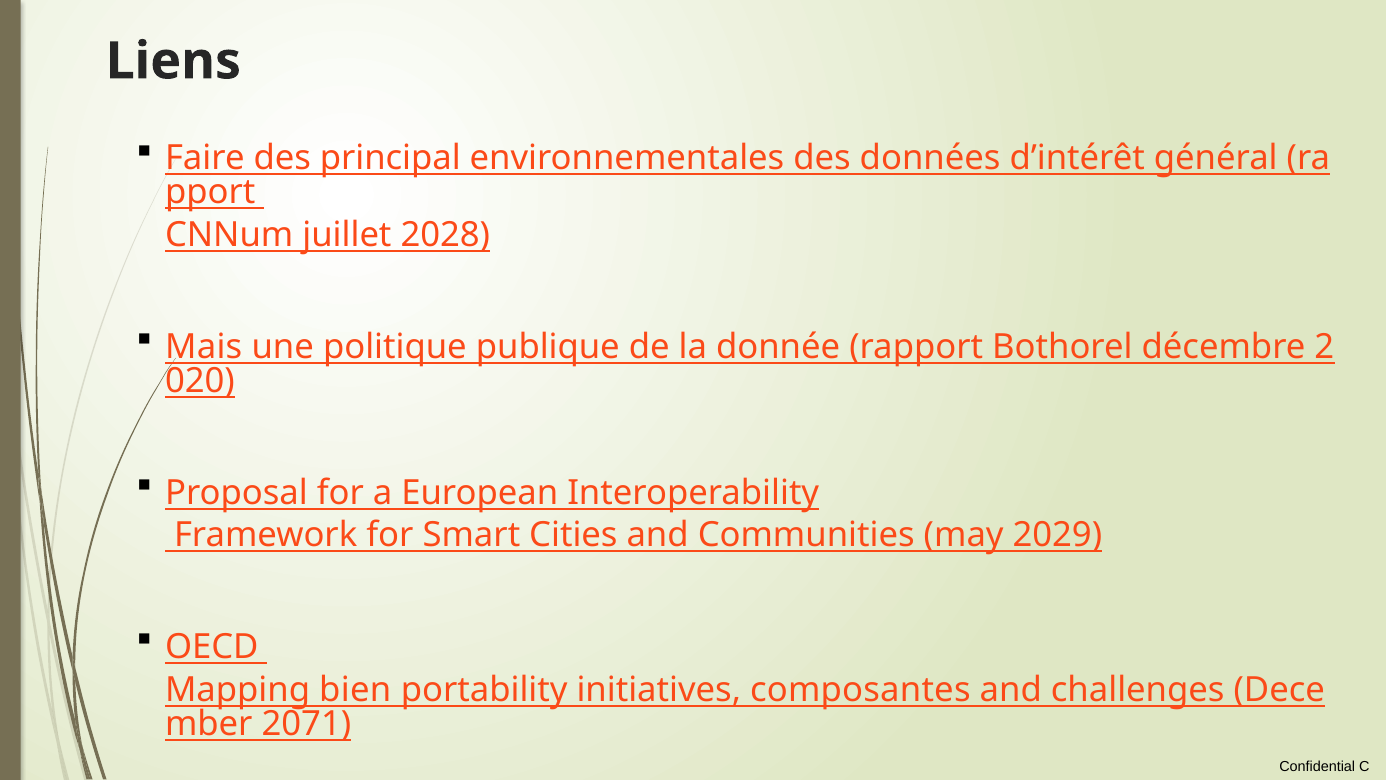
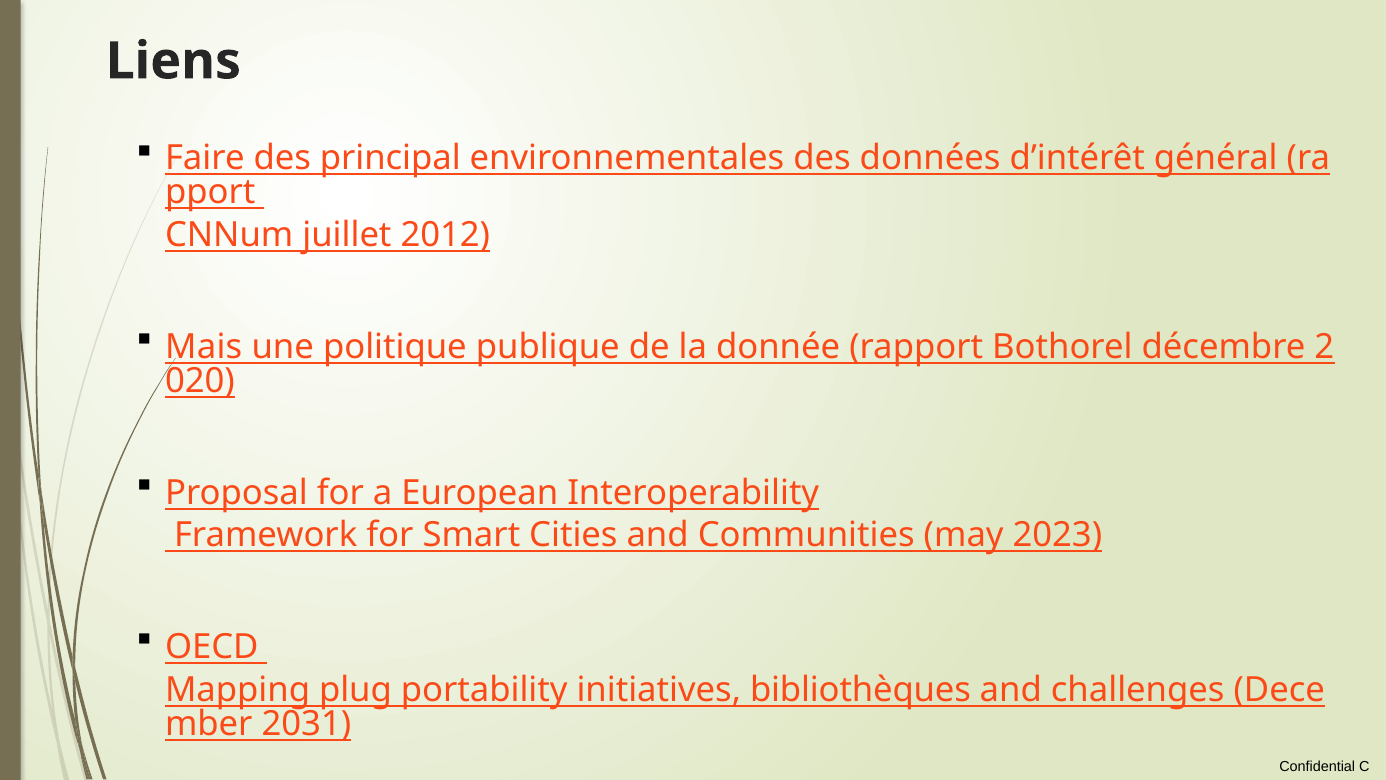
2028: 2028 -> 2012
2029: 2029 -> 2023
bien: bien -> plug
composantes: composantes -> bibliothèques
2071: 2071 -> 2031
